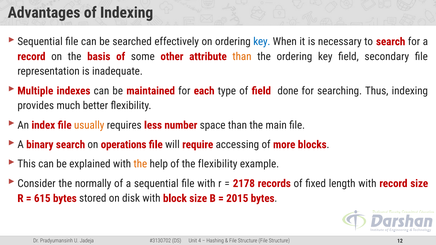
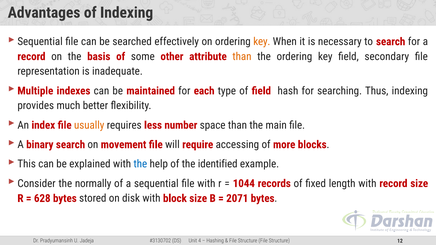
key at (262, 42) colour: blue -> orange
done: done -> hash
operations: operations -> movement
the at (140, 164) colour: orange -> blue
the flexibility: flexibility -> identified
2178: 2178 -> 1044
615: 615 -> 628
2015: 2015 -> 2071
